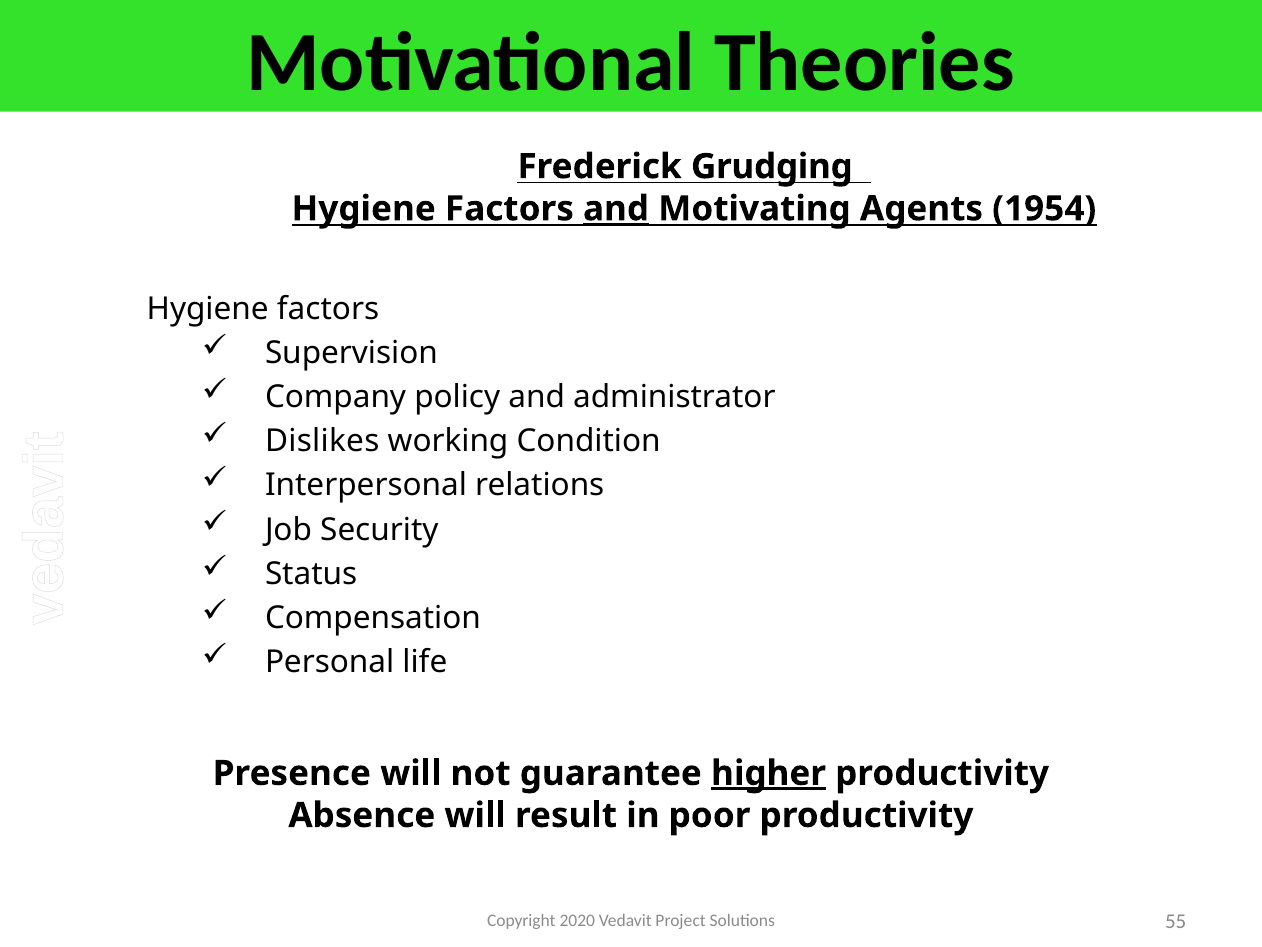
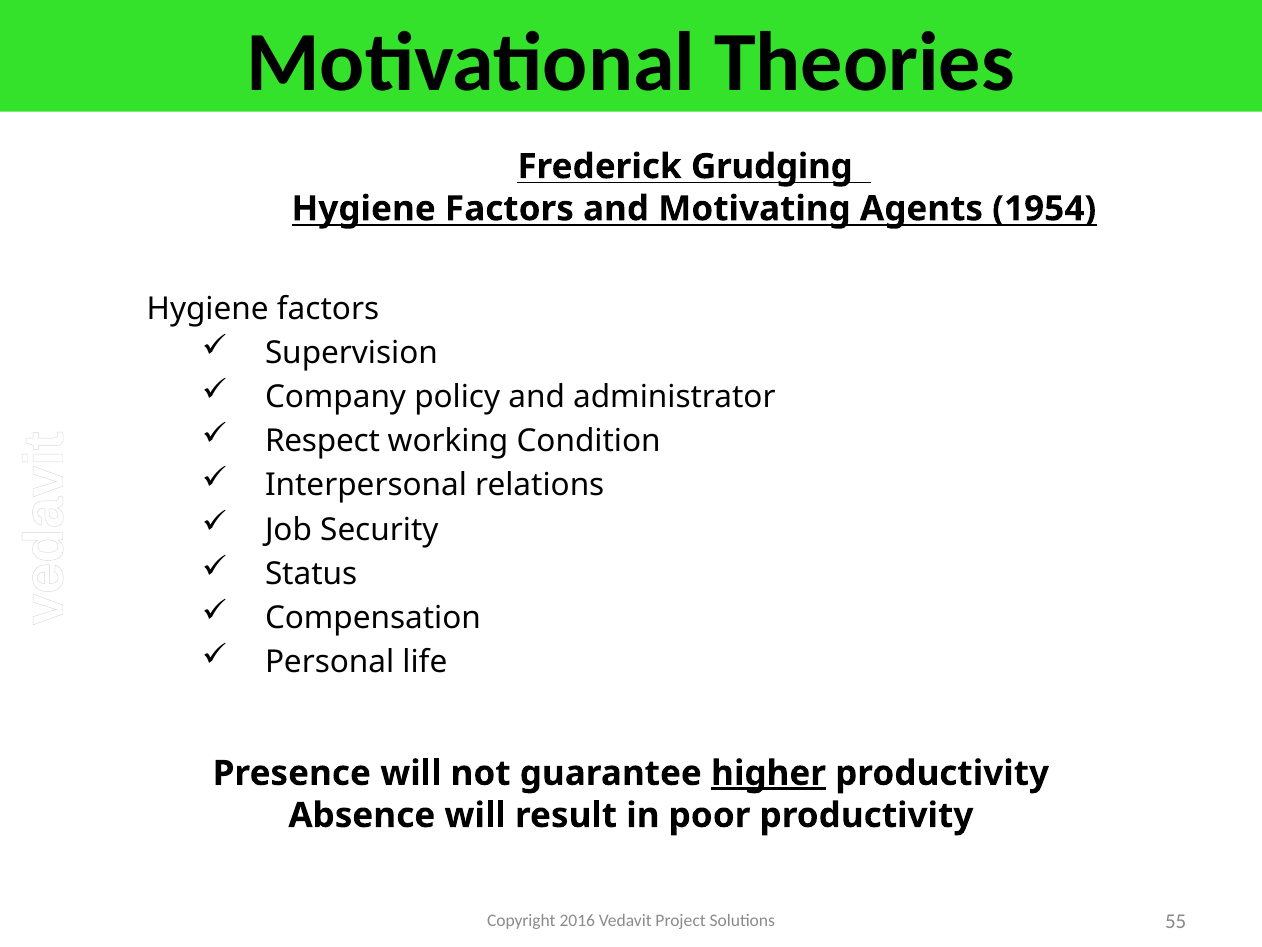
and at (616, 209) underline: present -> none
Dislikes: Dislikes -> Respect
2020: 2020 -> 2016
